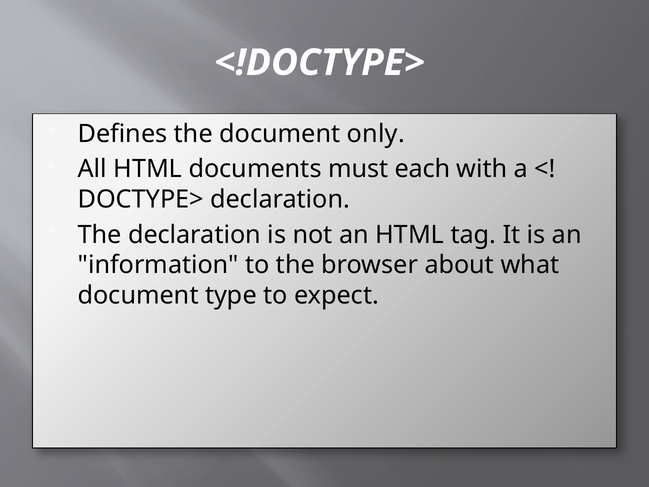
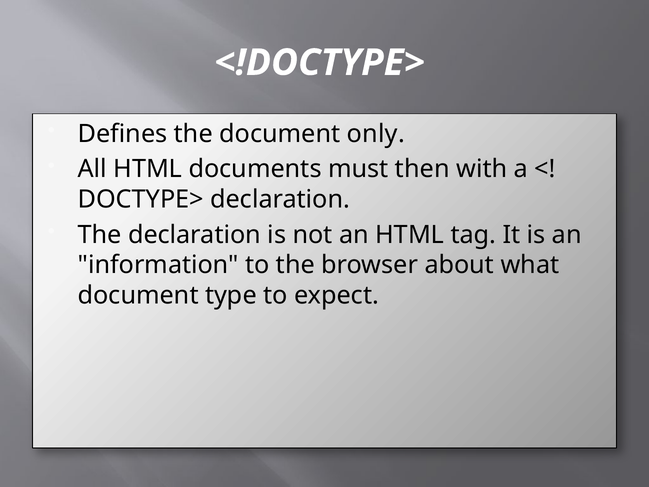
each: each -> then
